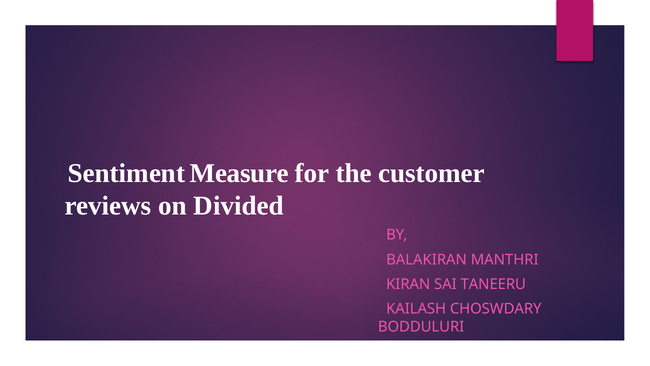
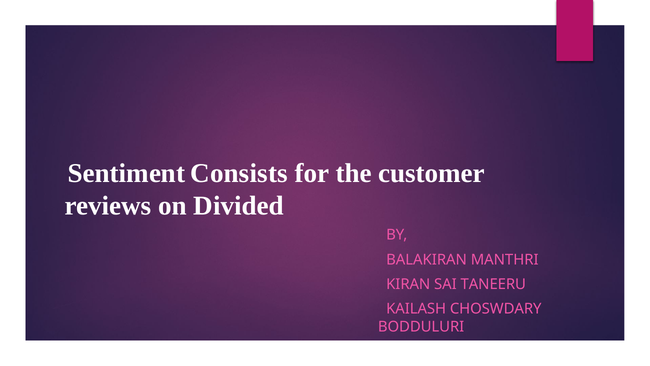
Measure: Measure -> Consists
